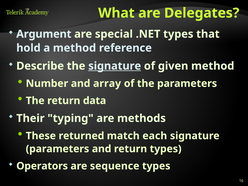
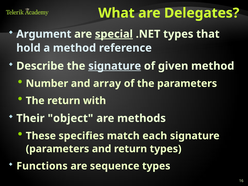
special underline: none -> present
data: data -> with
typing: typing -> object
returned: returned -> specifies
Operators: Operators -> Functions
